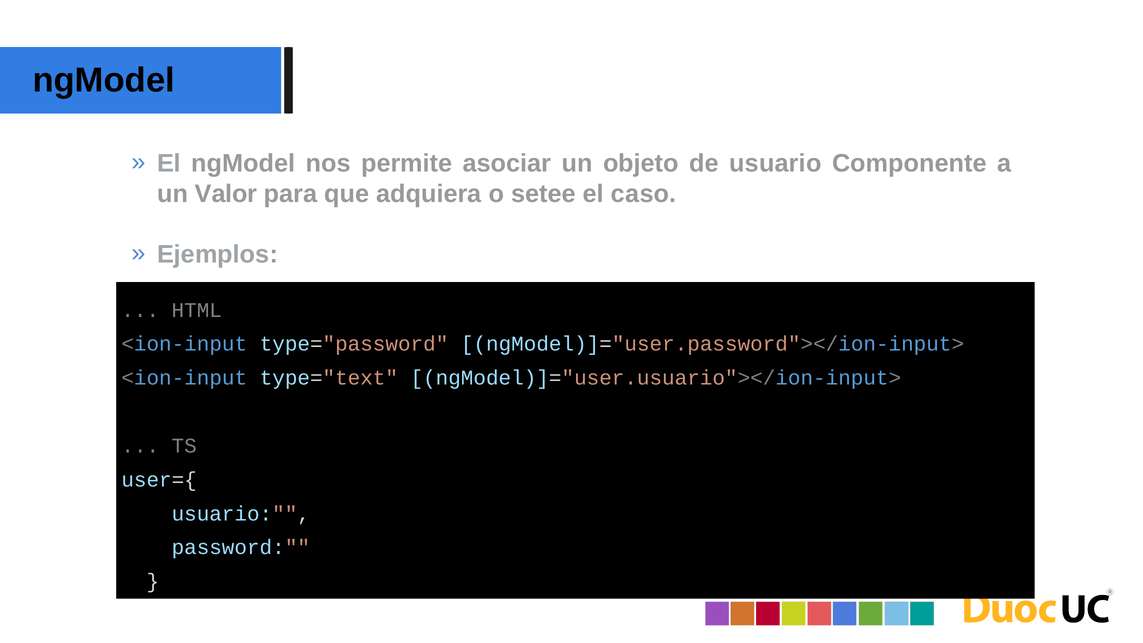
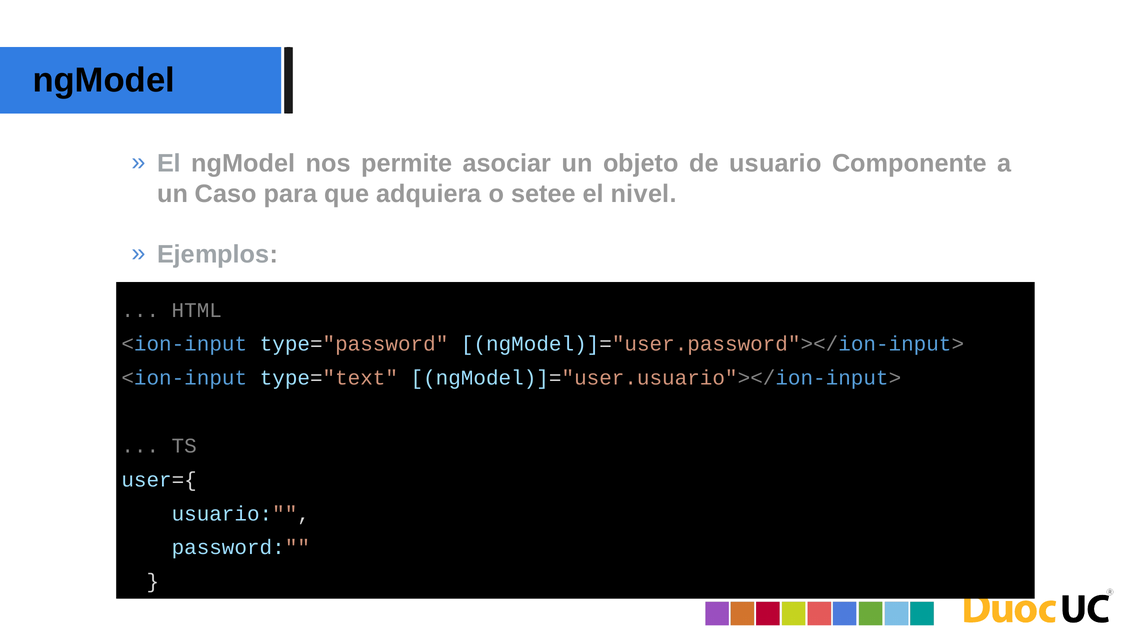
Valor: Valor -> Caso
caso: caso -> nivel
